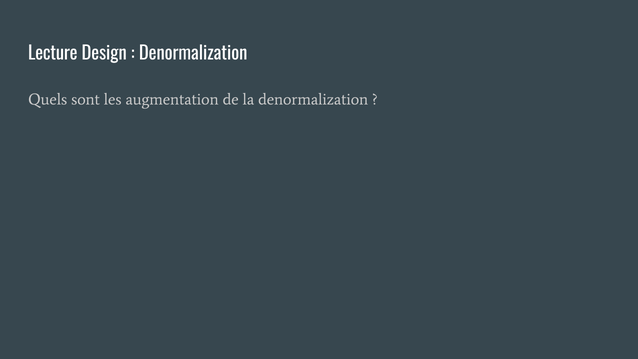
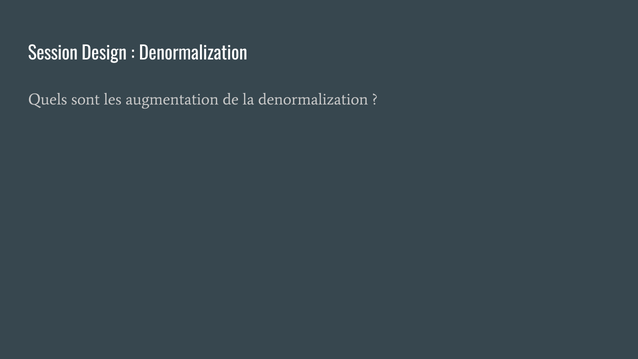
Lecture: Lecture -> Session
